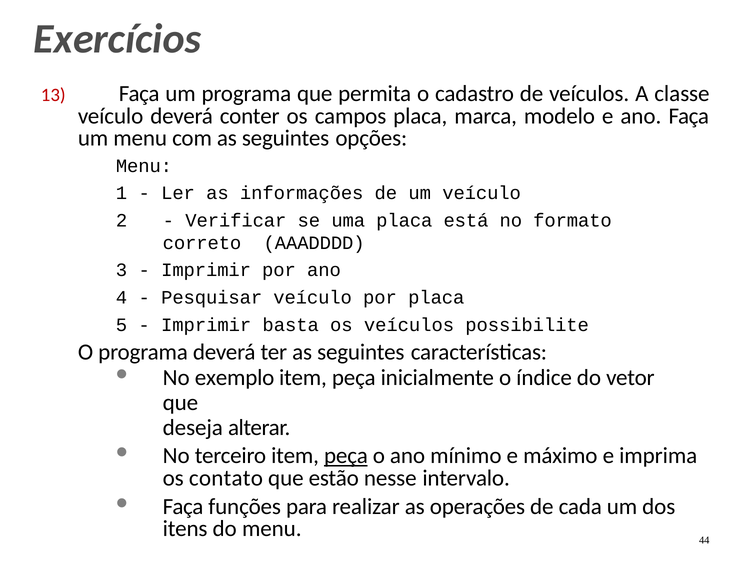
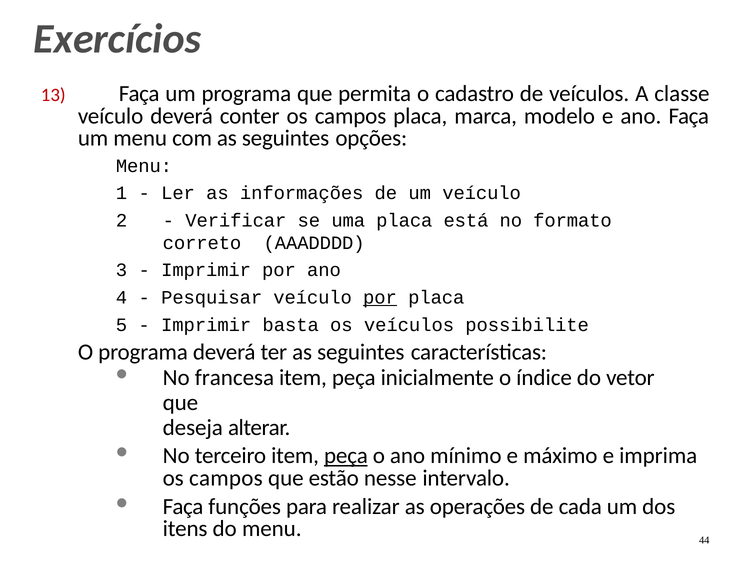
por at (380, 298) underline: none -> present
exemplo: exemplo -> francesa
contato at (226, 478): contato -> campos
